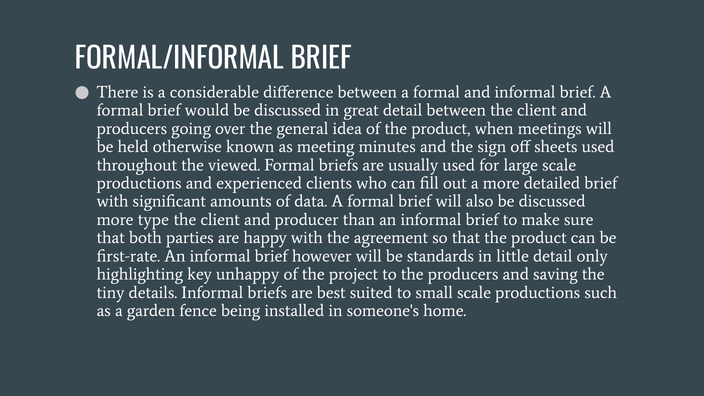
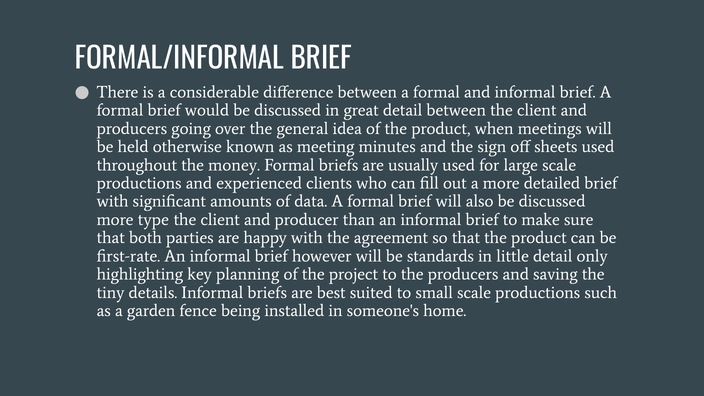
viewed: viewed -> money
unhappy: unhappy -> planning
